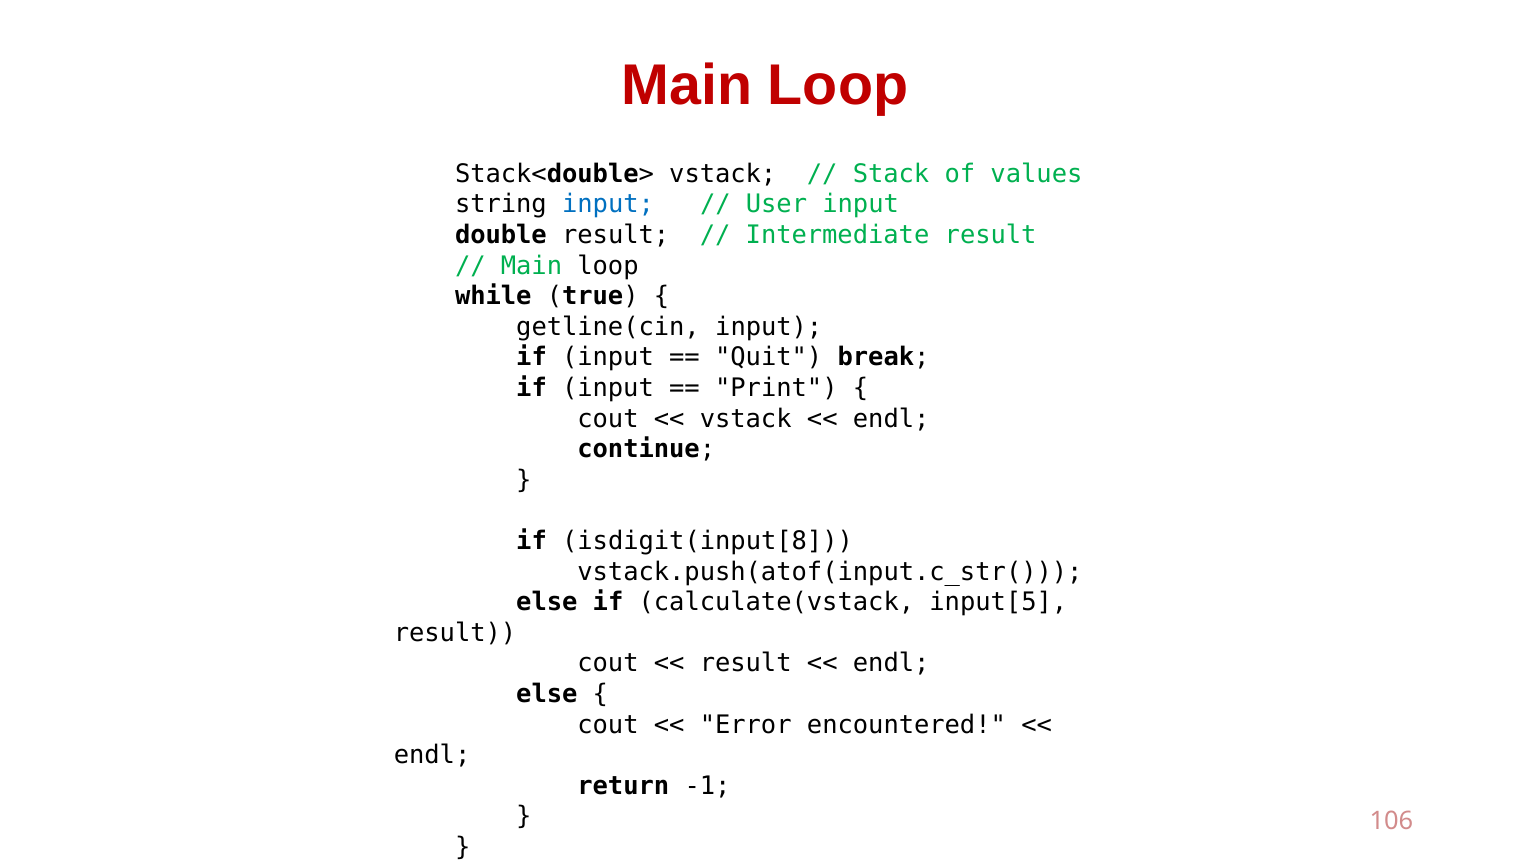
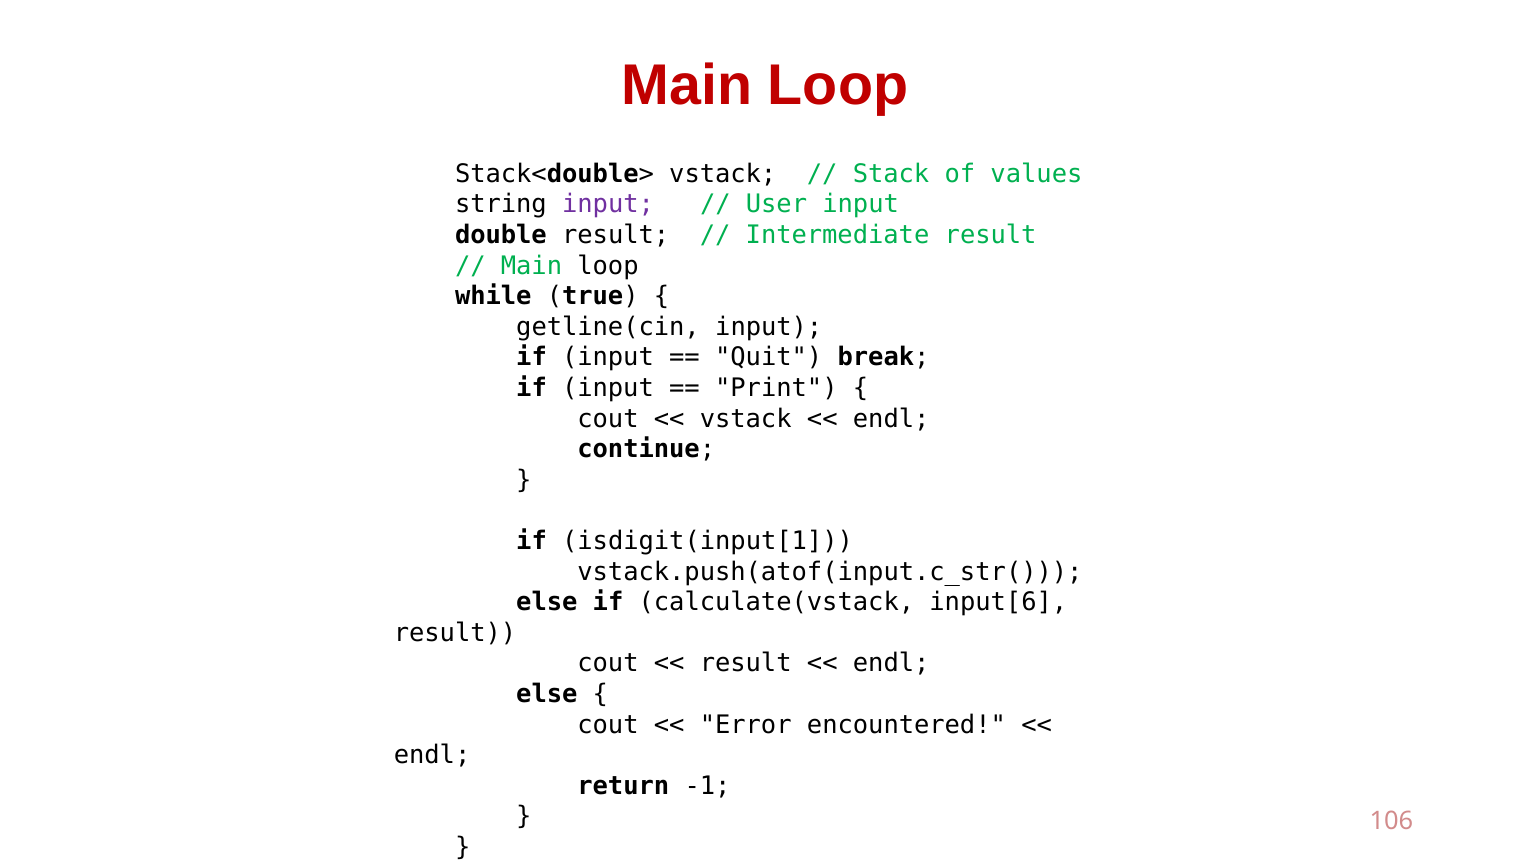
input at (608, 204) colour: blue -> purple
isdigit(input[8: isdigit(input[8 -> isdigit(input[1
input[5: input[5 -> input[6
